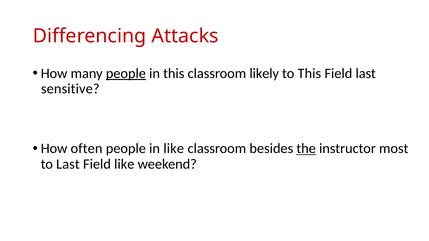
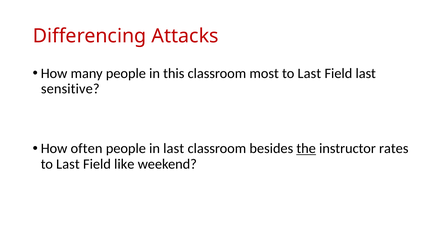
people at (126, 73) underline: present -> none
likely: likely -> most
This at (309, 73): This -> Last
in like: like -> last
most: most -> rates
